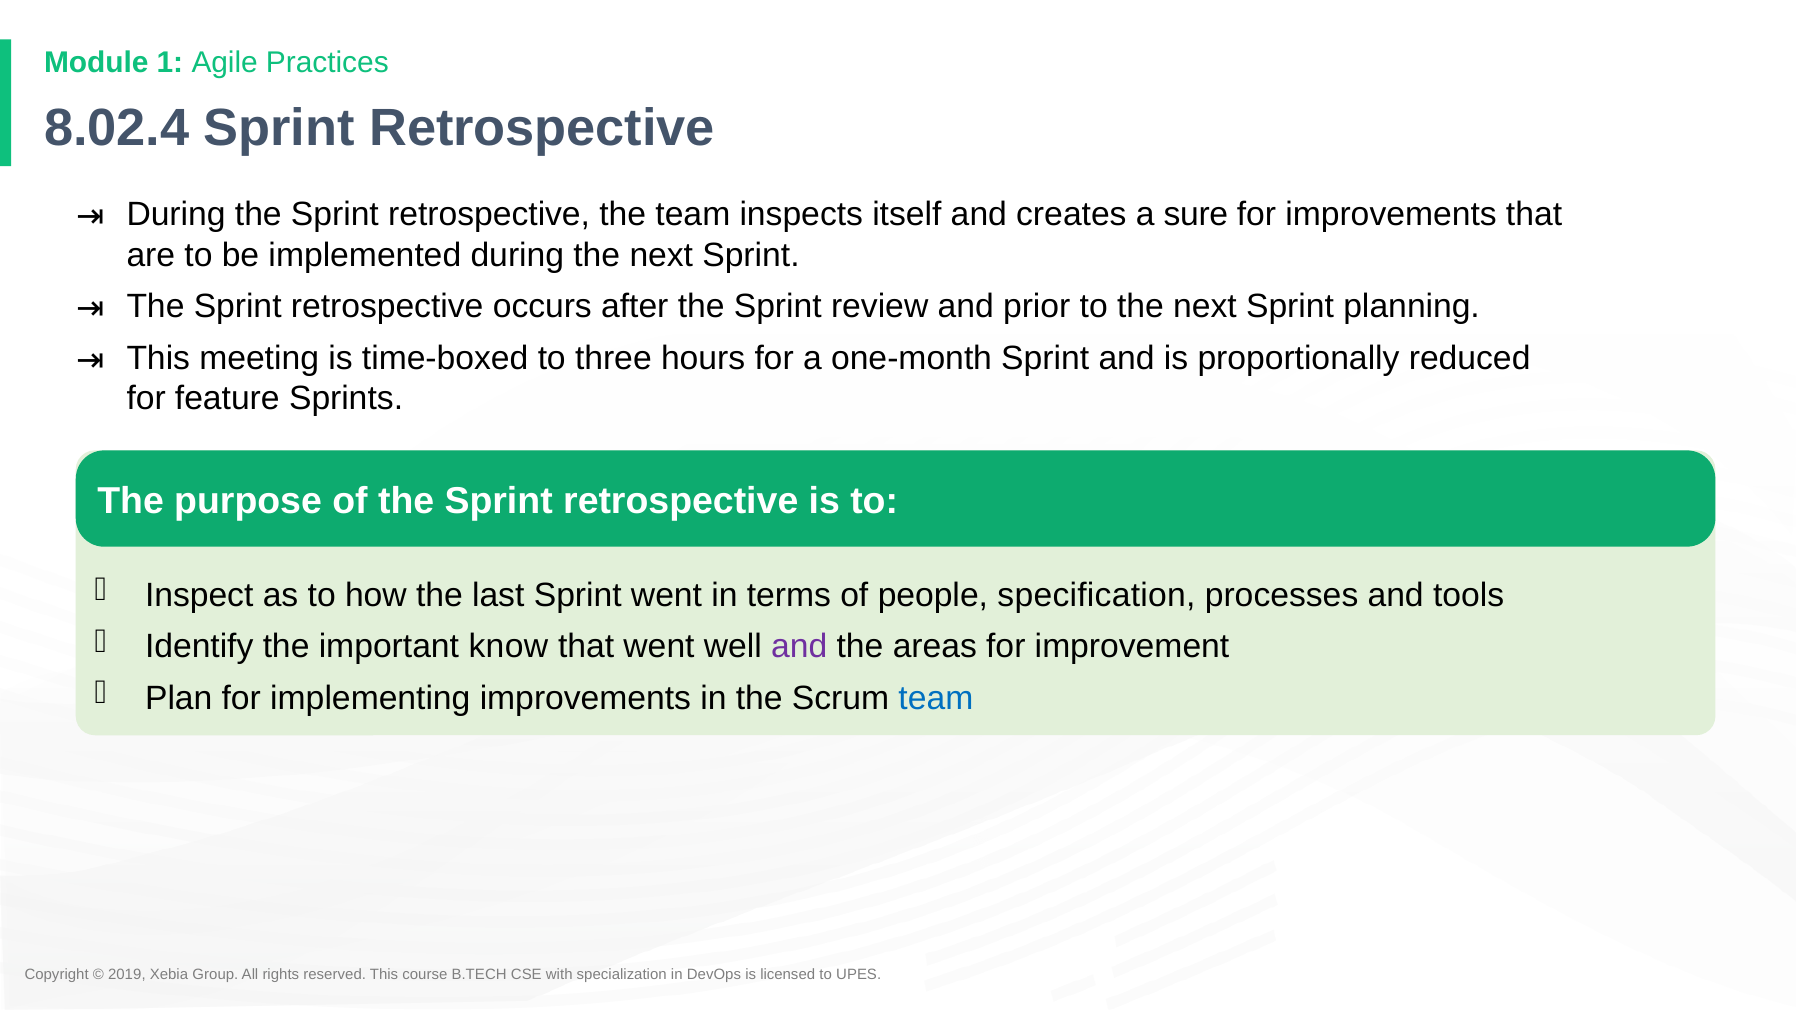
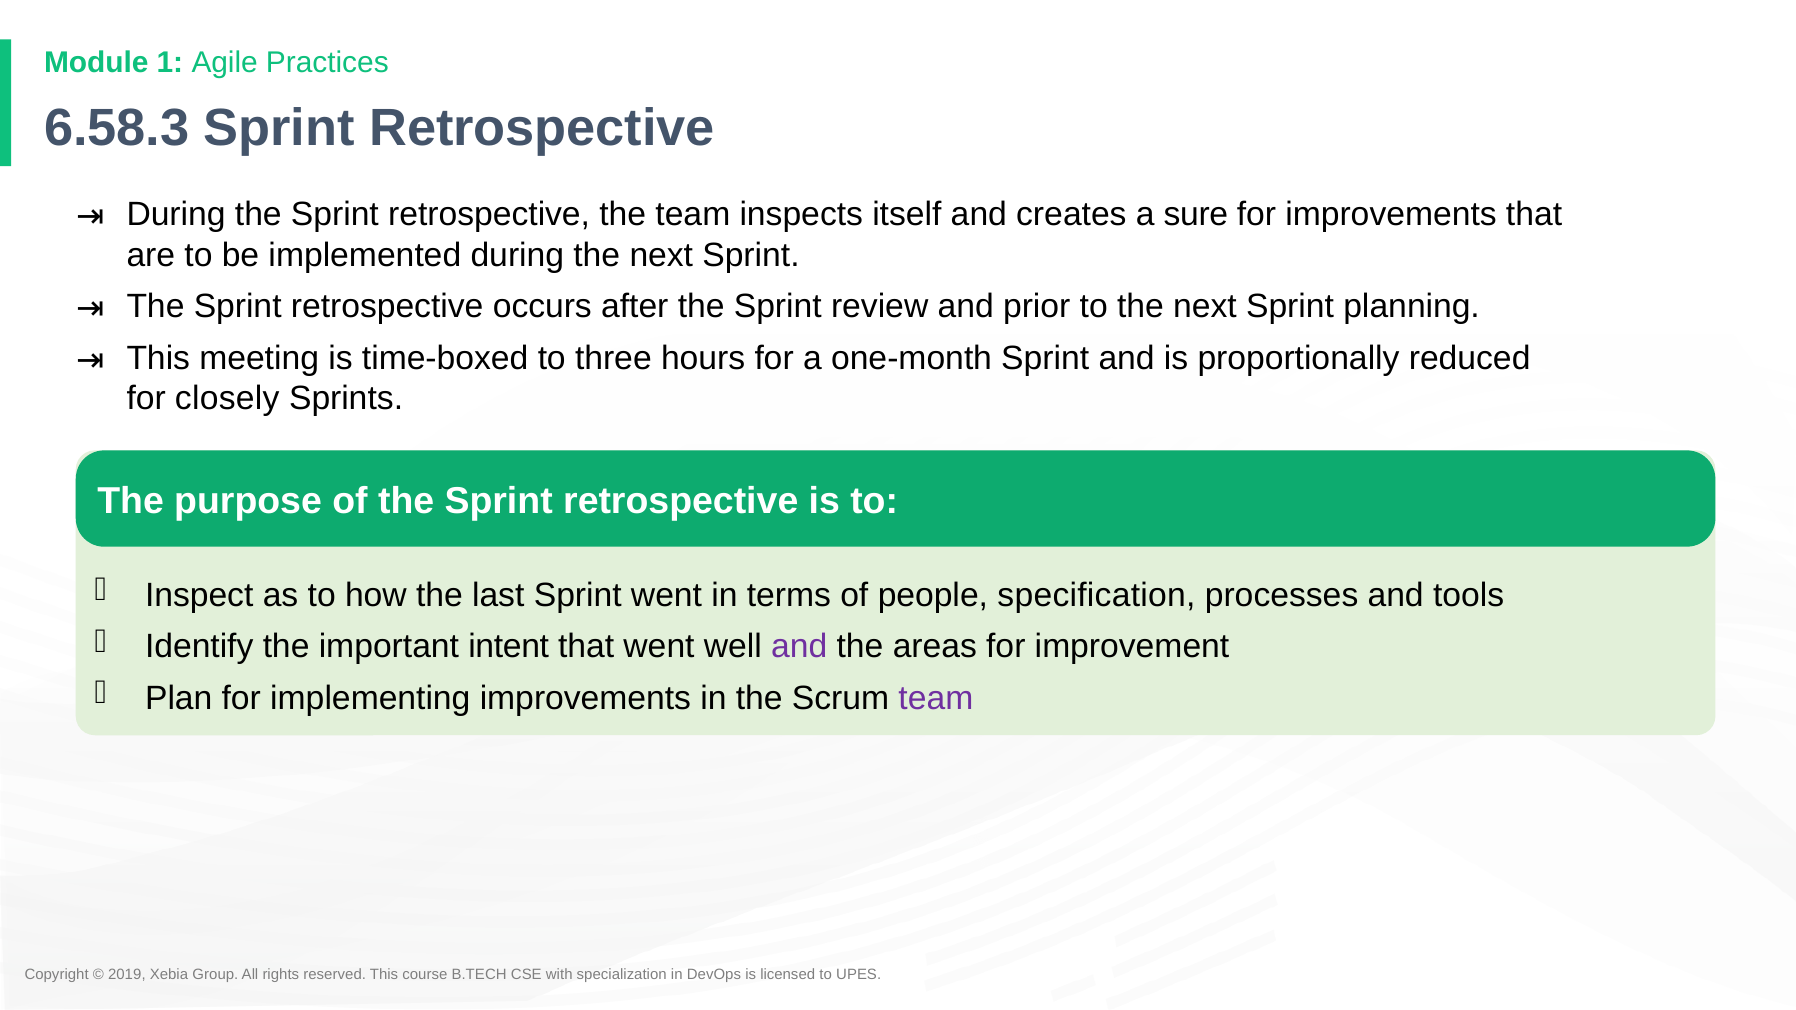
8.02.4: 8.02.4 -> 6.58.3
feature: feature -> closely
know: know -> intent
team at (936, 698) colour: blue -> purple
